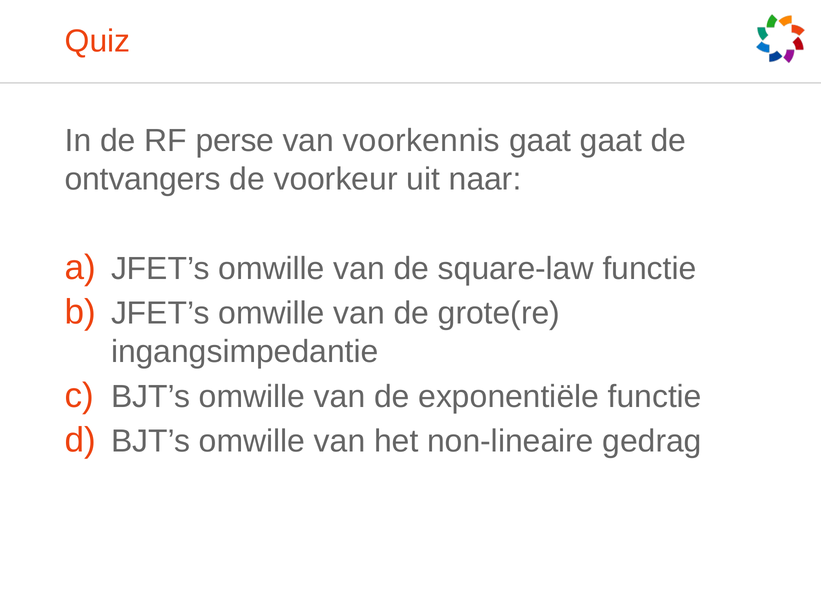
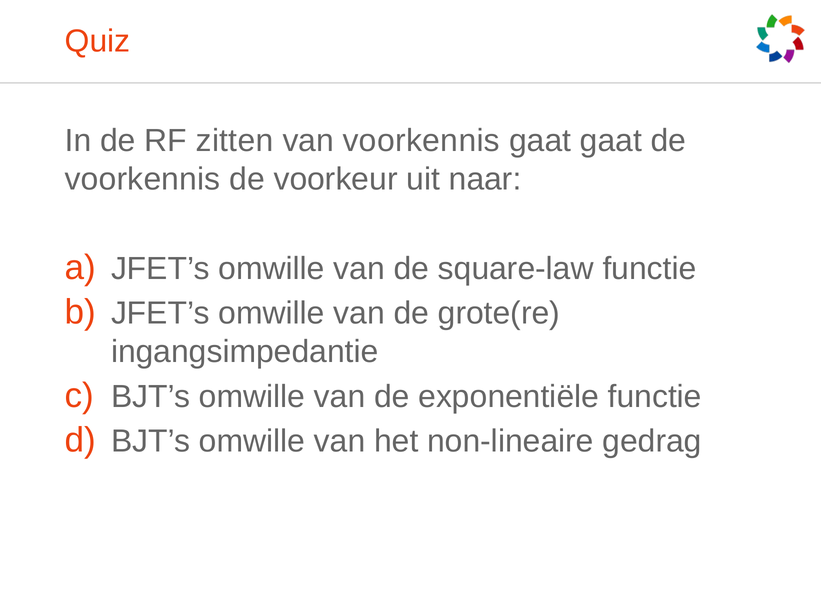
perse: perse -> zitten
ontvangers at (143, 179): ontvangers -> voorkennis
